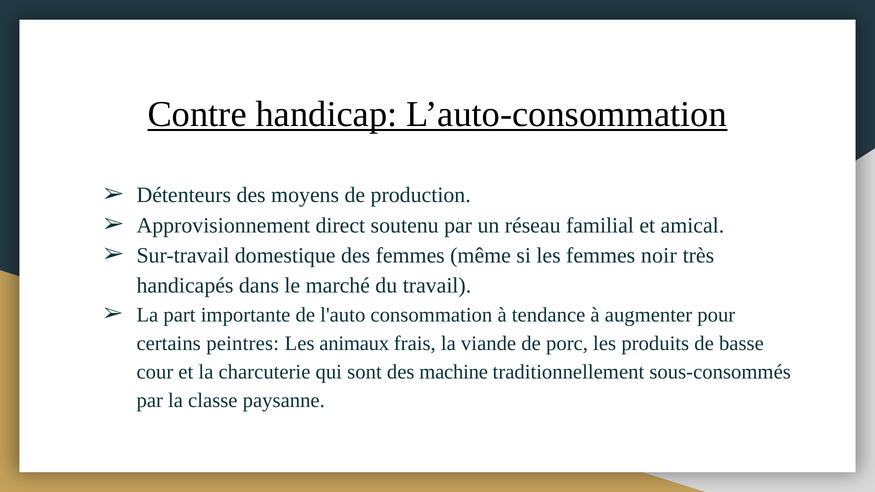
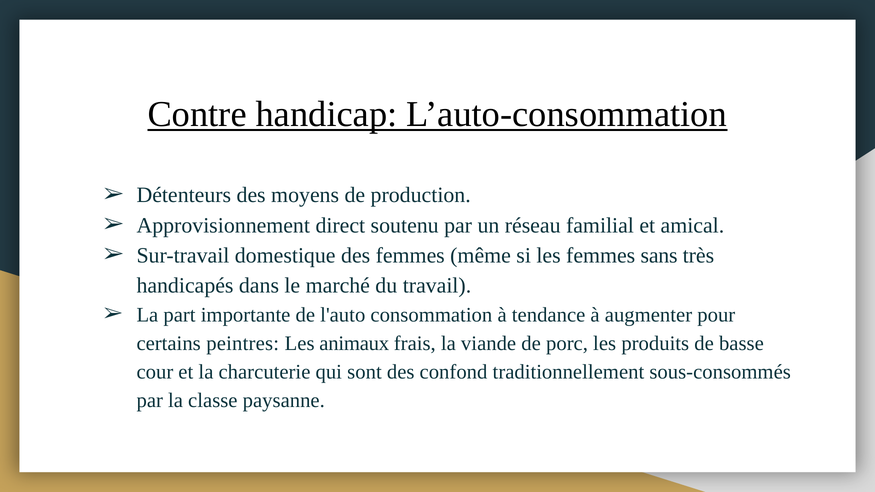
noir: noir -> sans
machine: machine -> confond
